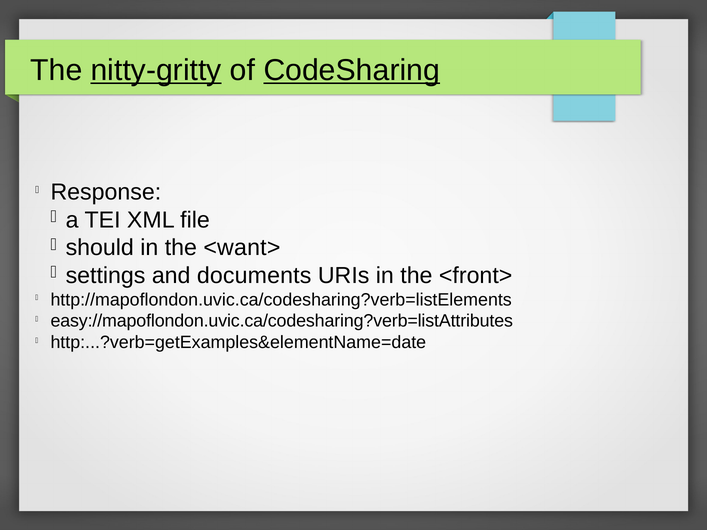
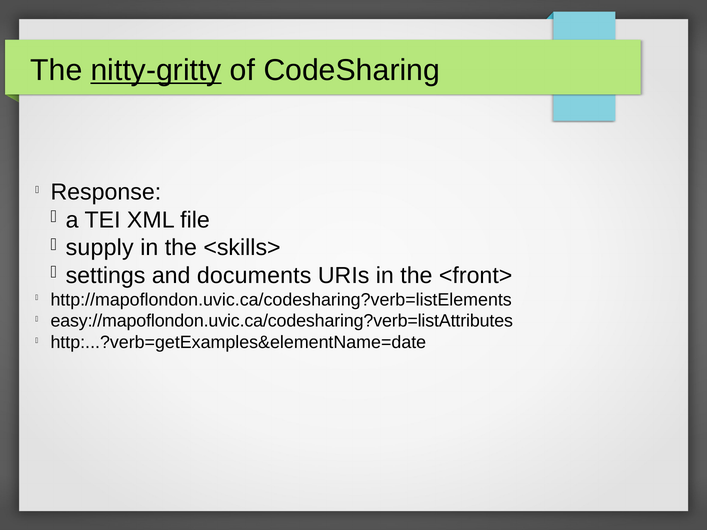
CodeSharing underline: present -> none
should: should -> supply
<want>: <want> -> <skills>
